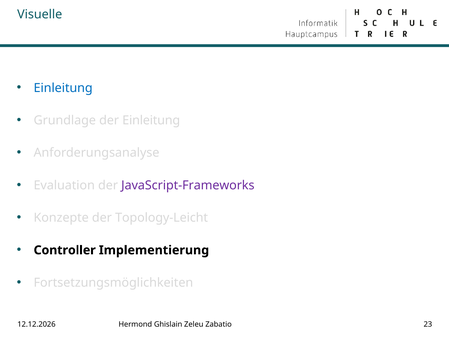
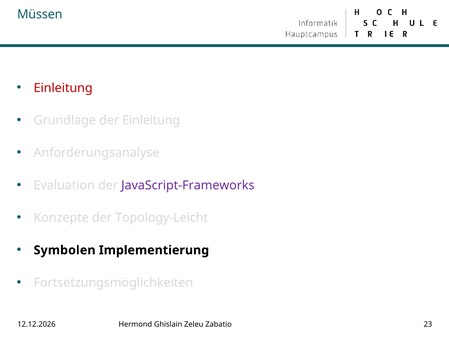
Visuelle: Visuelle -> Müssen
Einleitung at (63, 88) colour: blue -> red
Controller: Controller -> Symbolen
